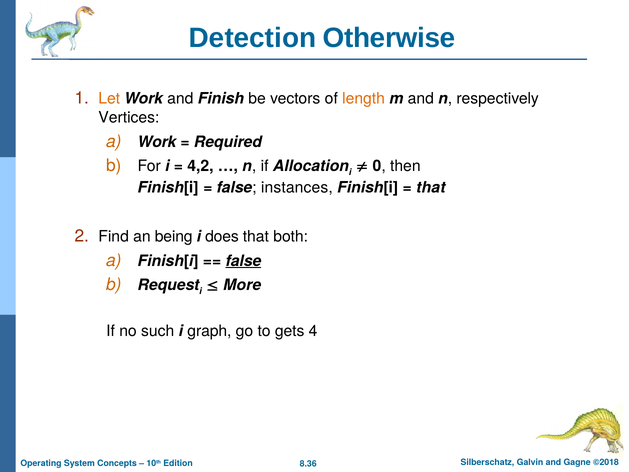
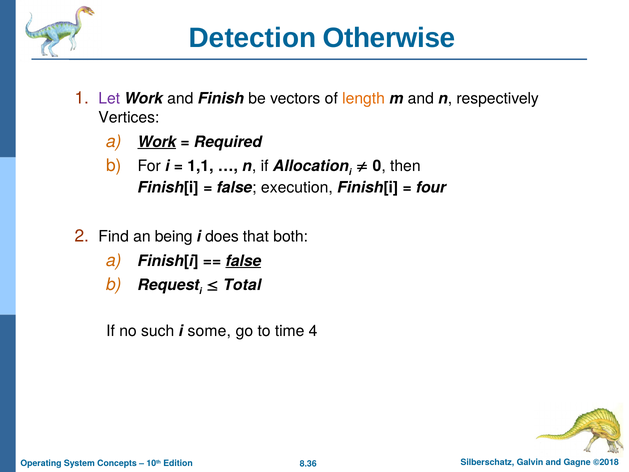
Let colour: orange -> purple
Work at (157, 142) underline: none -> present
4,2: 4,2 -> 1,1
instances: instances -> execution
that at (431, 188): that -> four
More: More -> Total
graph: graph -> some
gets: gets -> time
